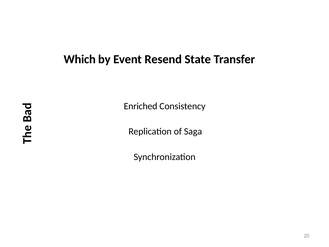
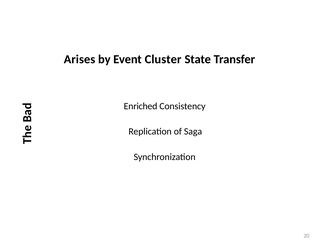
Which: Which -> Arises
Resend: Resend -> Cluster
